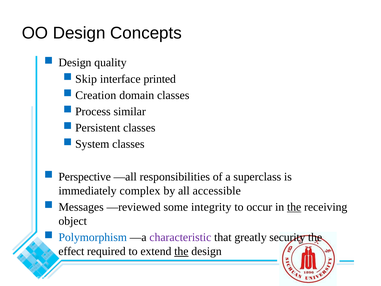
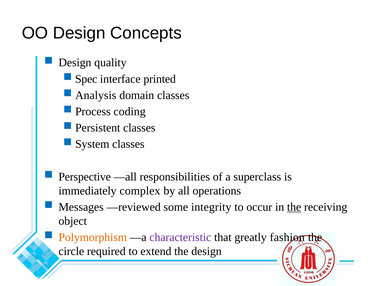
Skip: Skip -> Spec
Creation: Creation -> Analysis
similar: similar -> coding
accessible: accessible -> operations
Polymorphism colour: blue -> orange
security: security -> fashion
effect: effect -> circle
the at (181, 251) underline: present -> none
